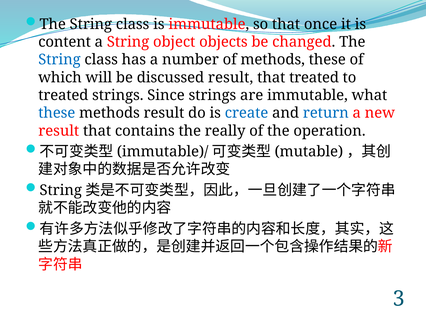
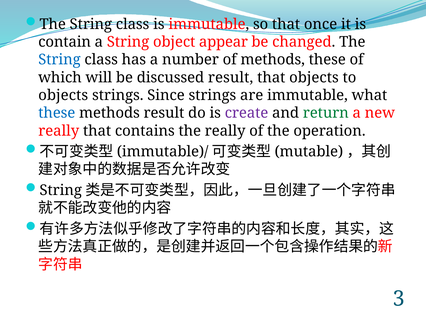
content: content -> contain
objects: objects -> appear
that treated: treated -> objects
treated at (63, 95): treated -> objects
create colour: blue -> purple
return colour: blue -> green
result at (59, 131): result -> really
